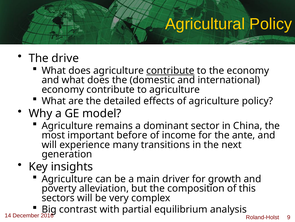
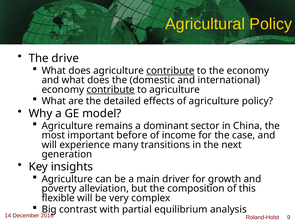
contribute at (111, 89) underline: none -> present
ante: ante -> case
sectors: sectors -> flexible
